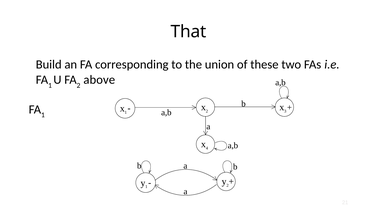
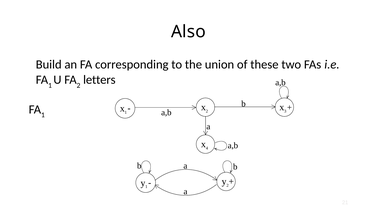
That: That -> Also
above: above -> letters
